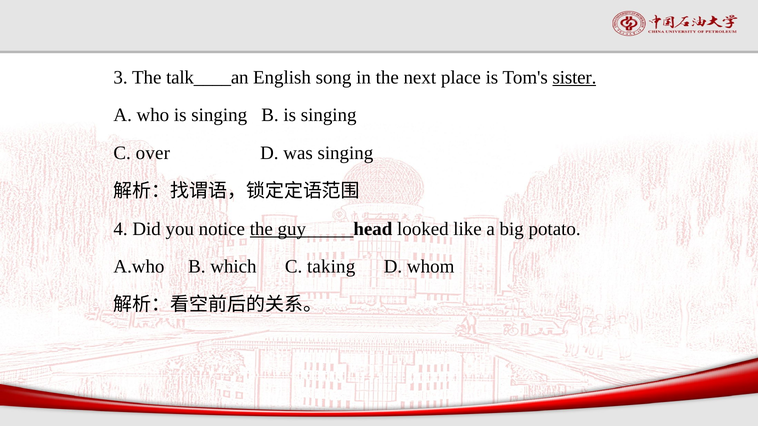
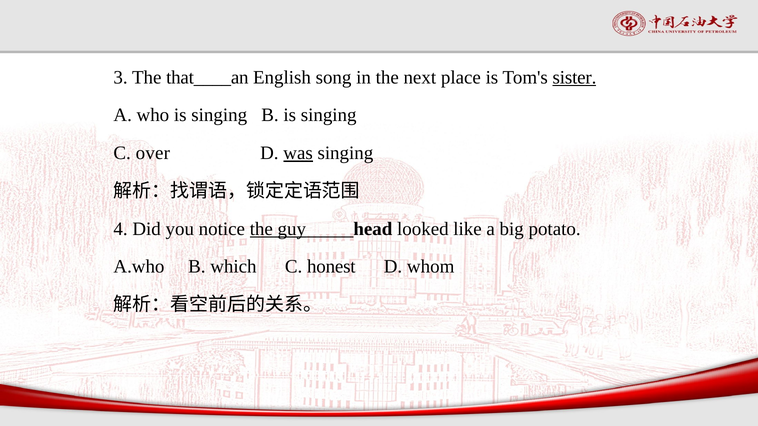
talk____an: talk____an -> that____an
was underline: none -> present
taking: taking -> honest
